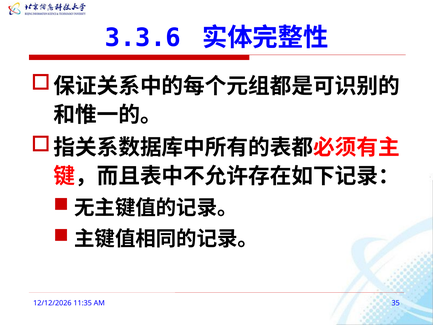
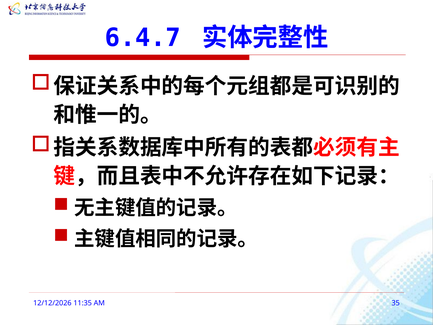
3.3.6: 3.3.6 -> 6.4.7
